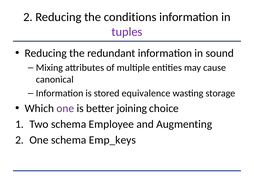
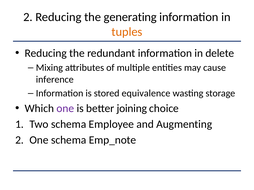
conditions: conditions -> generating
tuples colour: purple -> orange
sound: sound -> delete
canonical: canonical -> inference
Emp_keys: Emp_keys -> Emp_note
